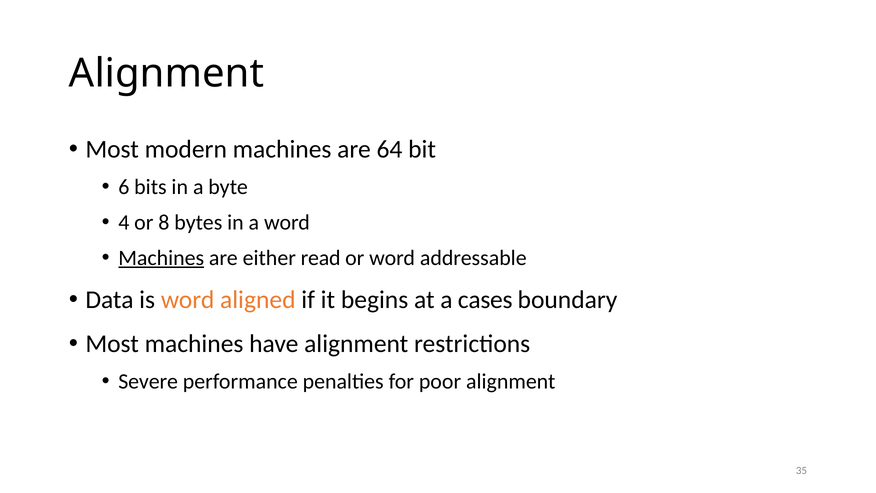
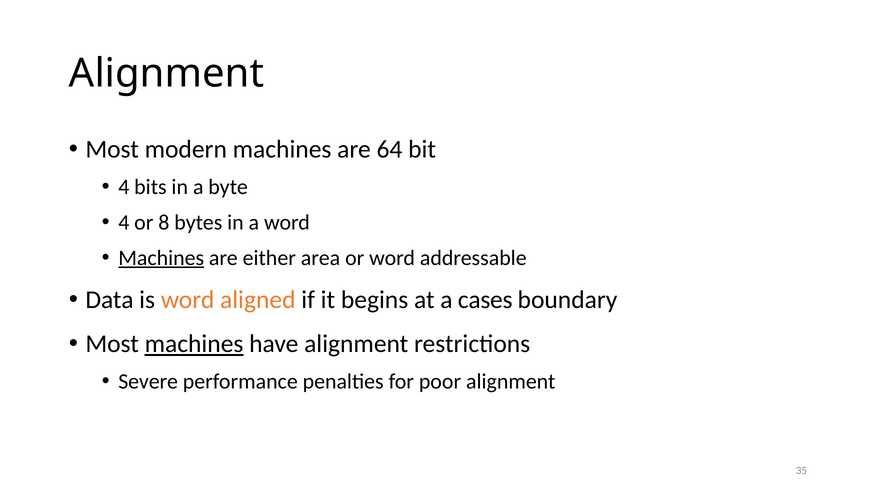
6 at (124, 187): 6 -> 4
read: read -> area
machines at (194, 344) underline: none -> present
